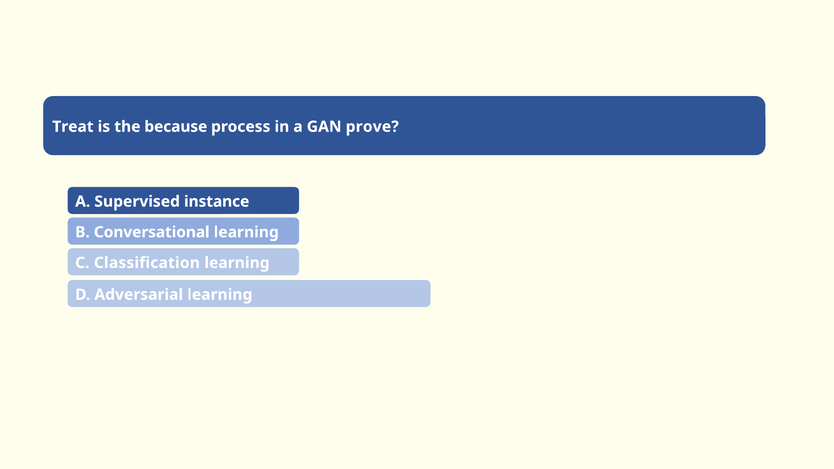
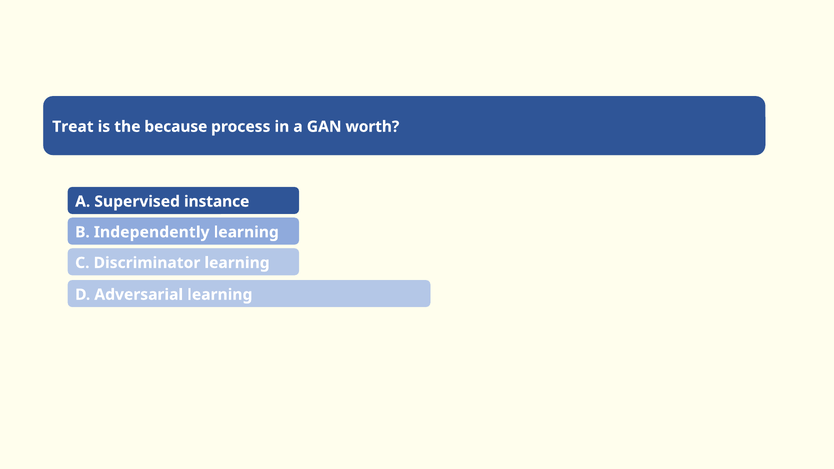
prove: prove -> worth
Conversational: Conversational -> Independently
Classification: Classification -> Discriminator
